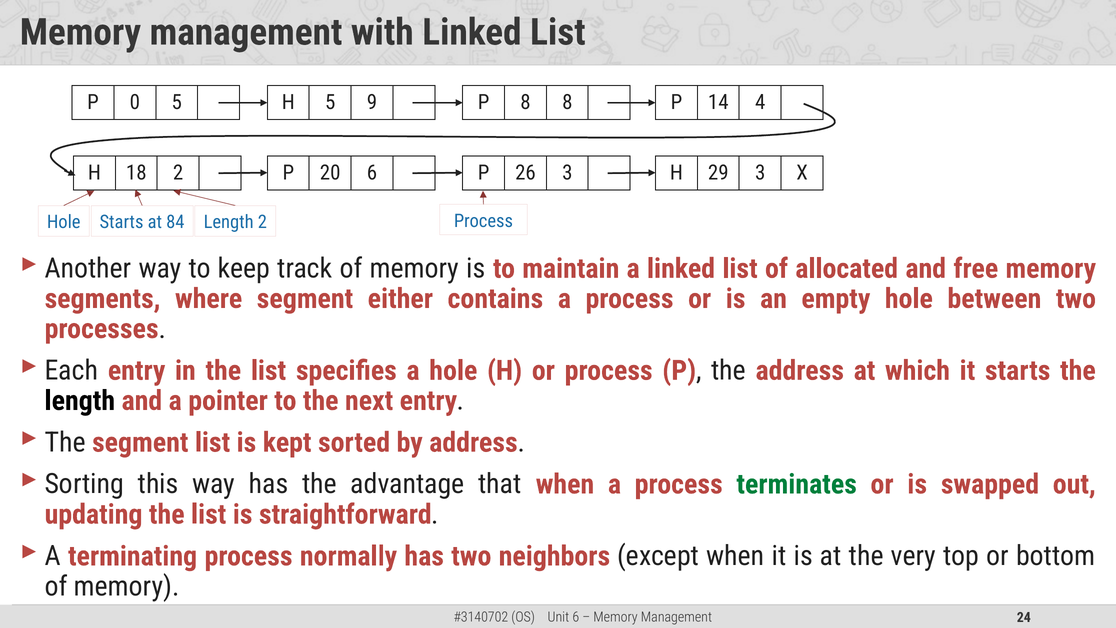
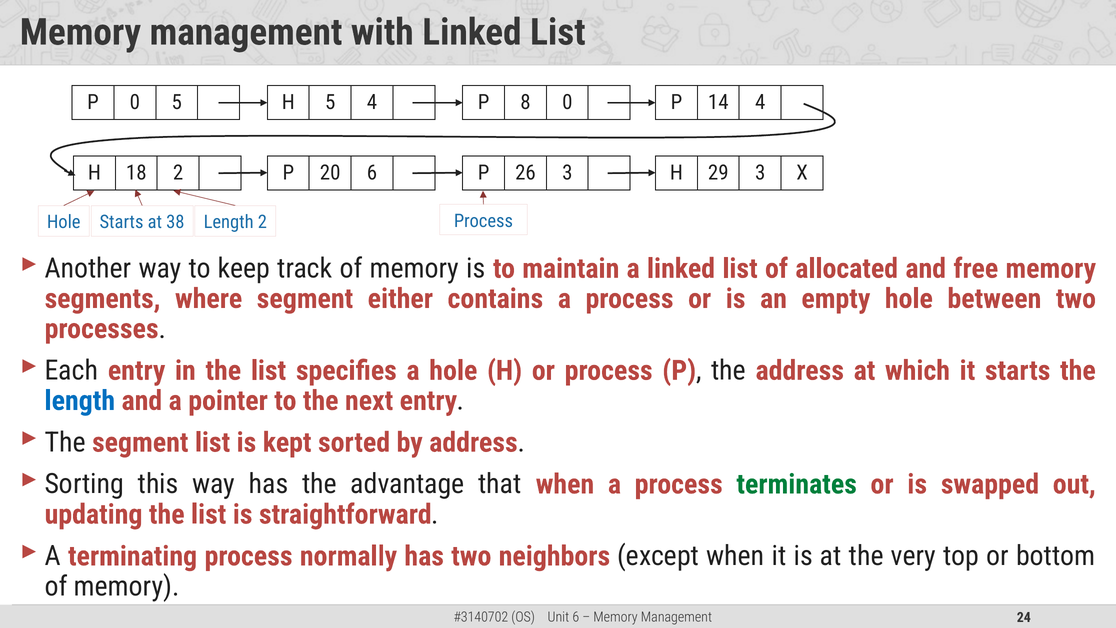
5 9: 9 -> 4
8 8: 8 -> 0
84: 84 -> 38
length at (80, 401) colour: black -> blue
